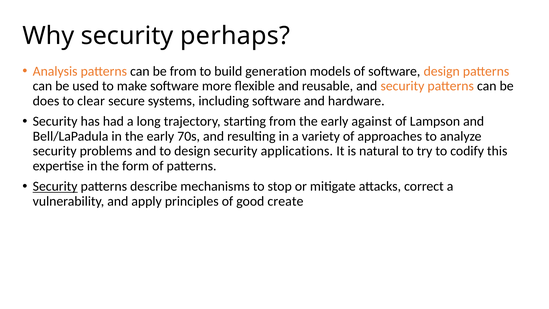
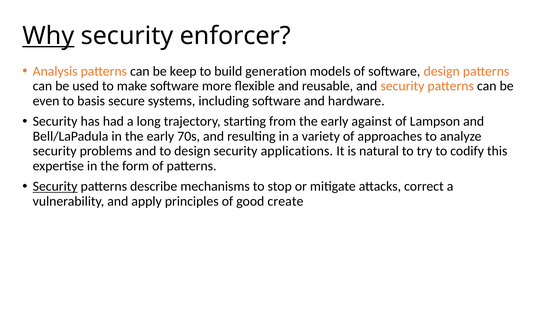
Why underline: none -> present
perhaps: perhaps -> enforcer
be from: from -> keep
does: does -> even
clear: clear -> basis
